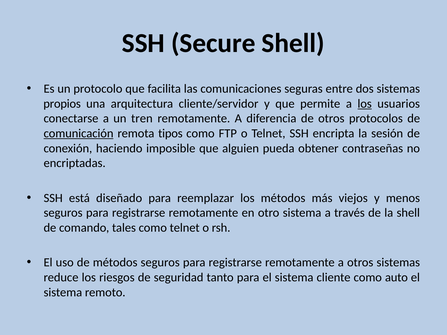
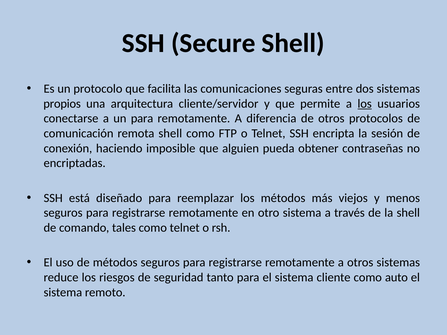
un tren: tren -> para
comunicación underline: present -> none
remota tipos: tipos -> shell
